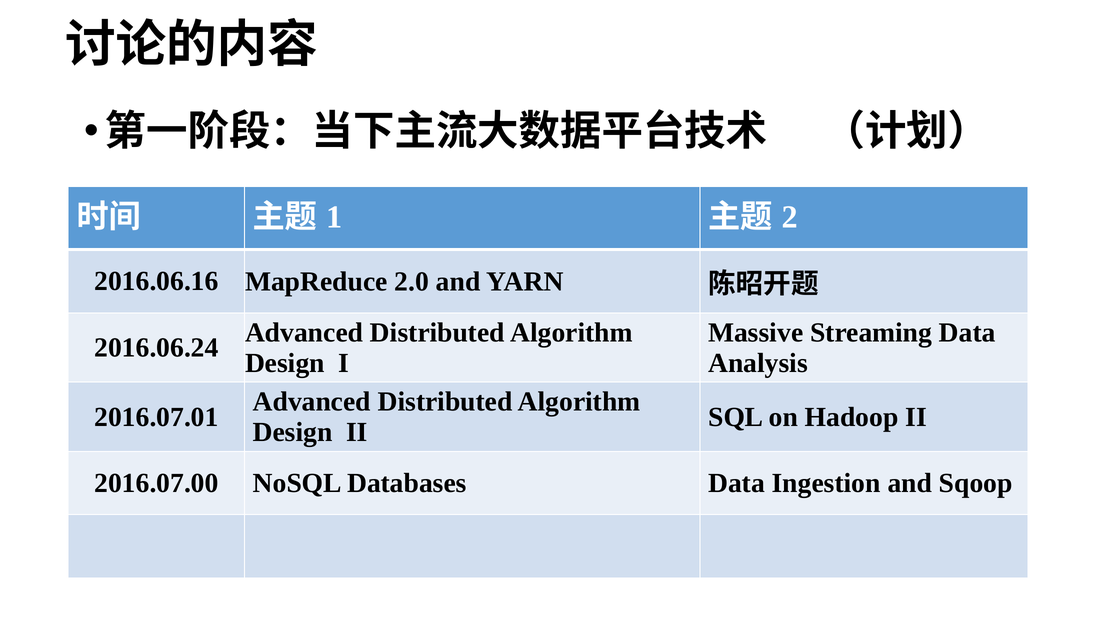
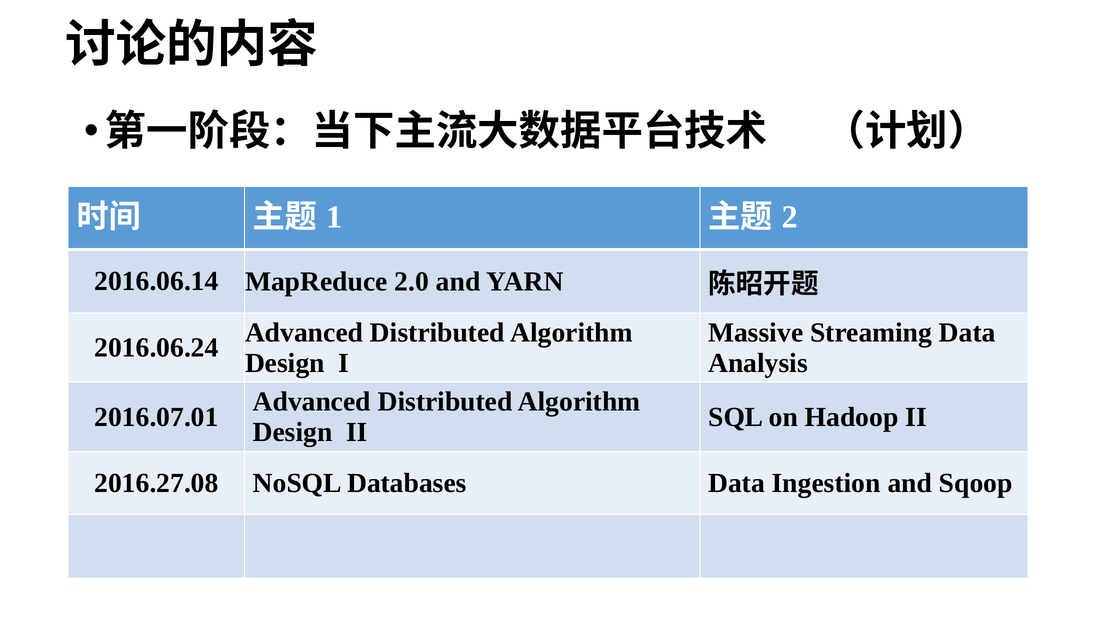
2016.06.16: 2016.06.16 -> 2016.06.14
2016.07.00: 2016.07.00 -> 2016.27.08
